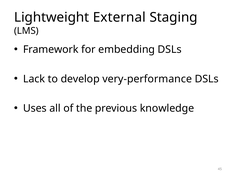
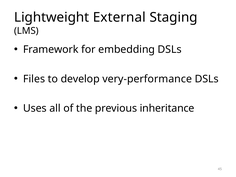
Lack: Lack -> Files
knowledge: knowledge -> inheritance
